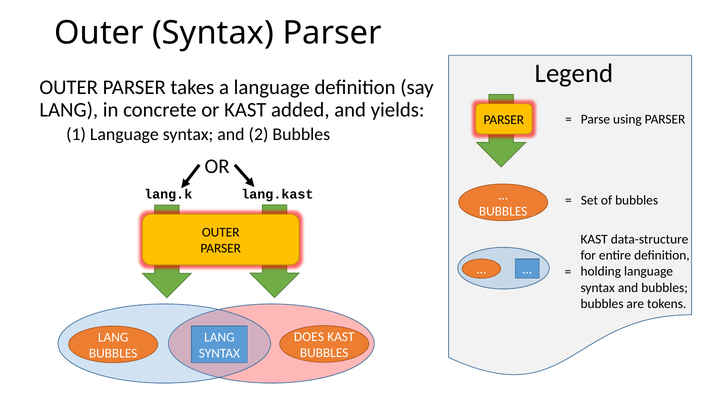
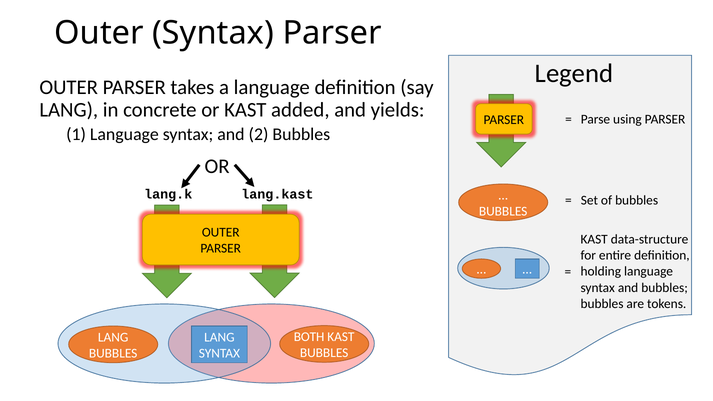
DOES: DOES -> BOTH
